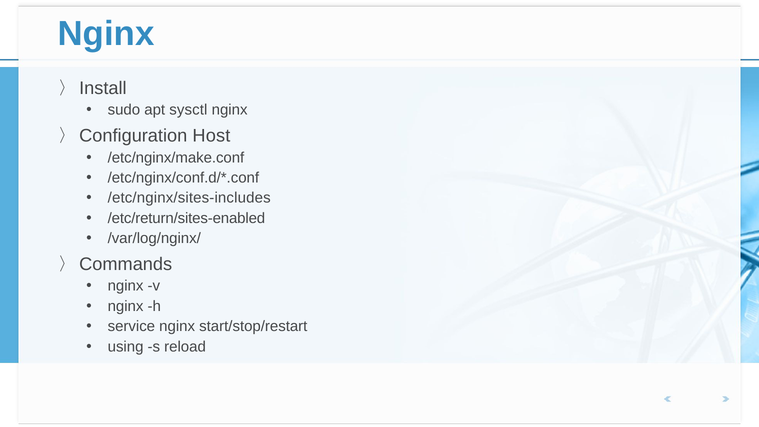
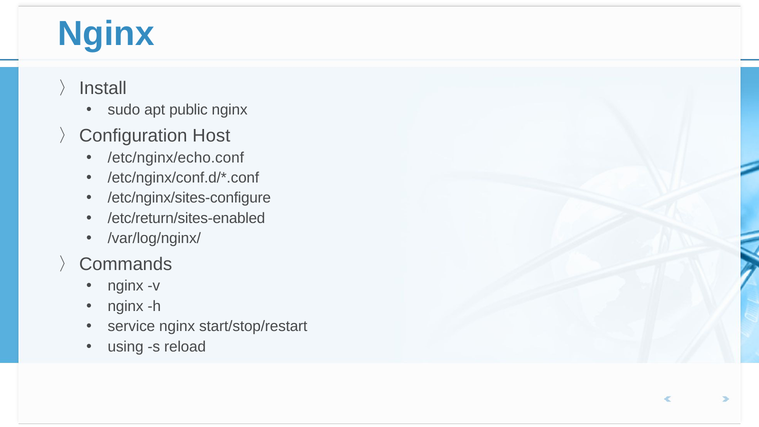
sysctl: sysctl -> public
/etc/nginx/make.conf: /etc/nginx/make.conf -> /etc/nginx/echo.conf
/etc/nginx/sites-includes: /etc/nginx/sites-includes -> /etc/nginx/sites-configure
